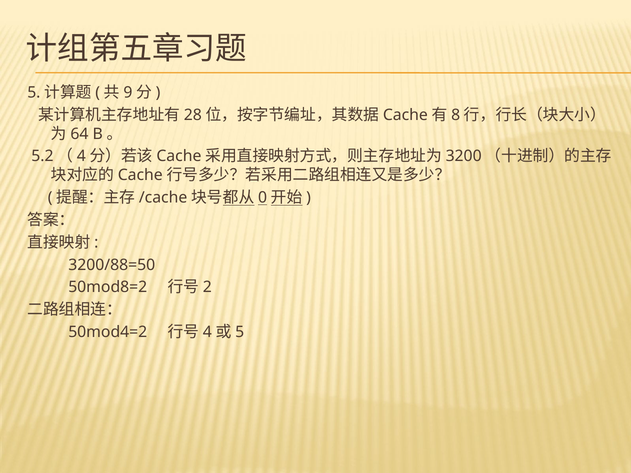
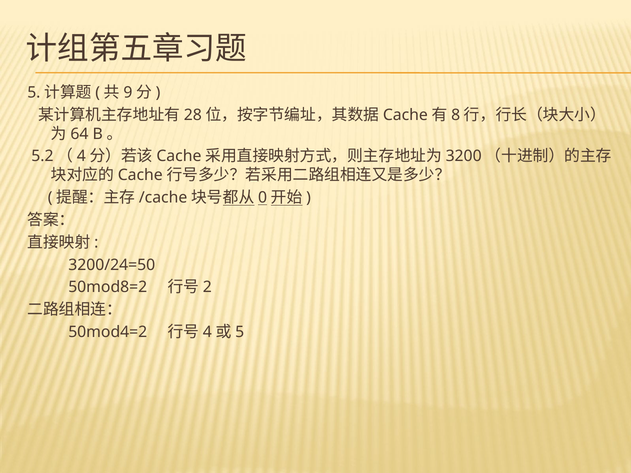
3200/88=50: 3200/88=50 -> 3200/24=50
